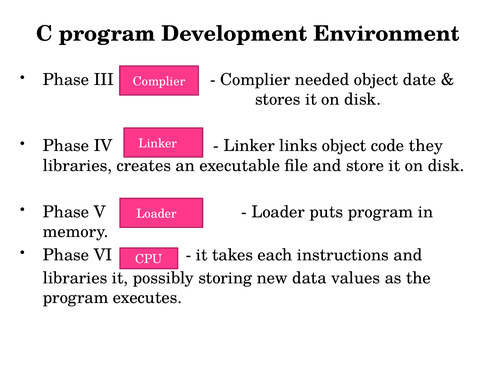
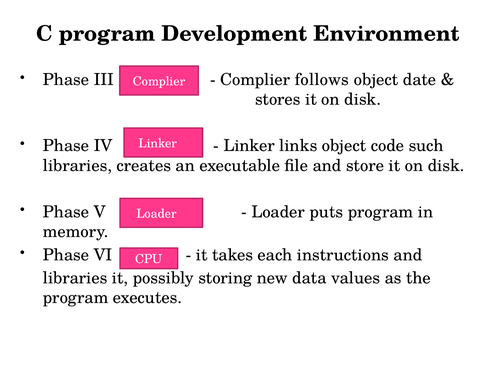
needed: needed -> follows
they: they -> such
